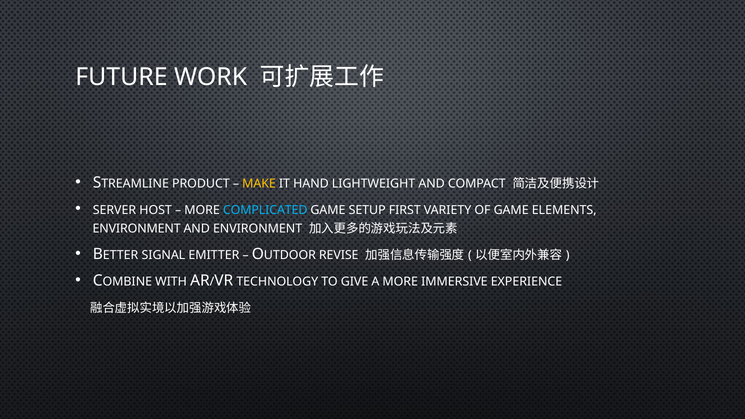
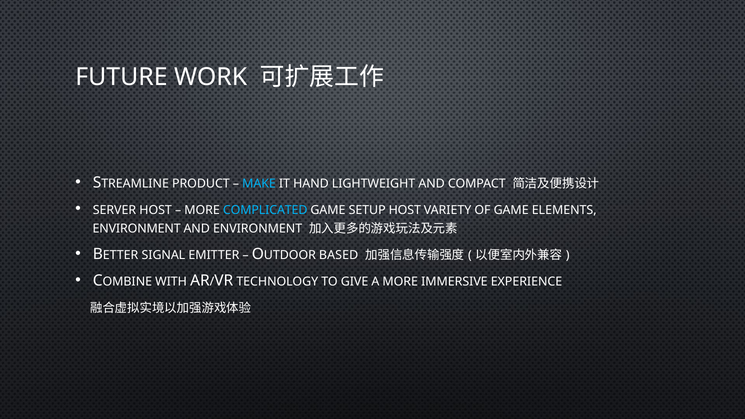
MAKE colour: yellow -> light blue
SETUP FIRST: FIRST -> HOST
REVISE: REVISE -> BASED
